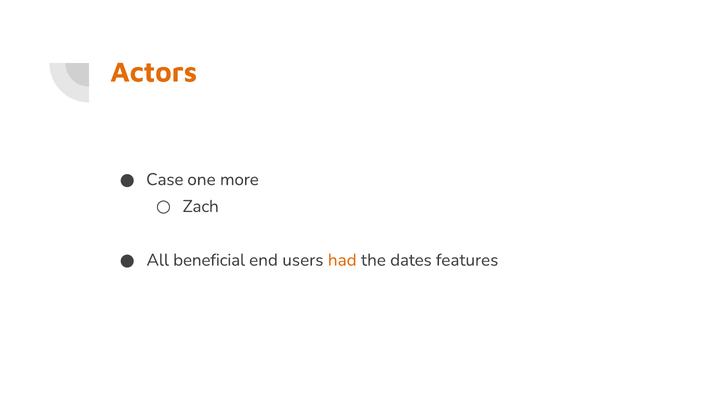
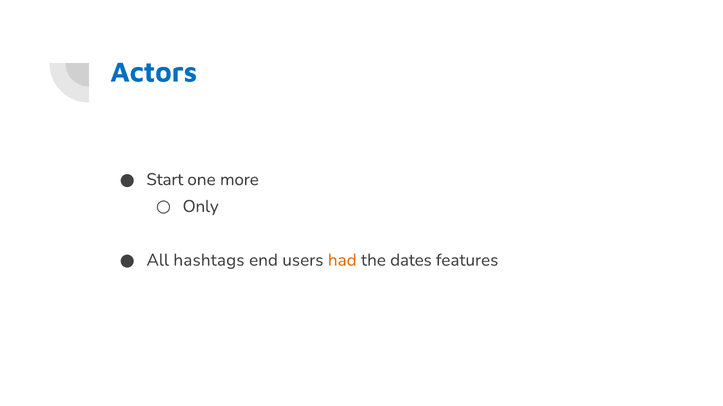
Actors colour: orange -> blue
Case: Case -> Start
Zach: Zach -> Only
beneficial: beneficial -> hashtags
